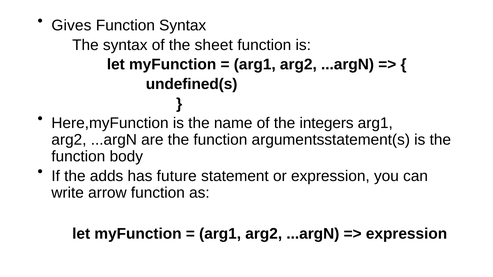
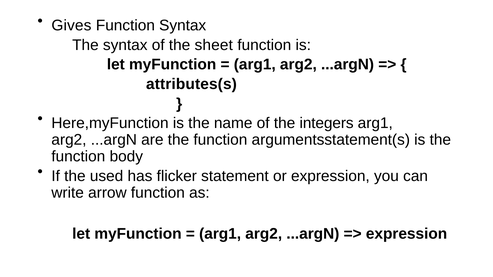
undefined(s: undefined(s -> attributes(s
adds: adds -> used
future: future -> flicker
